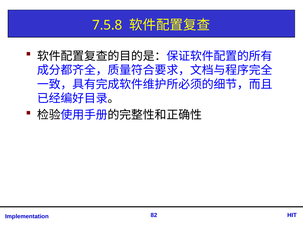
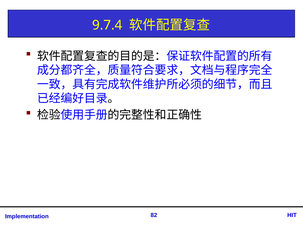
7.5.8: 7.5.8 -> 9.7.4
